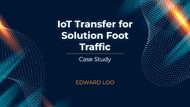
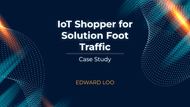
Transfer: Transfer -> Shopper
